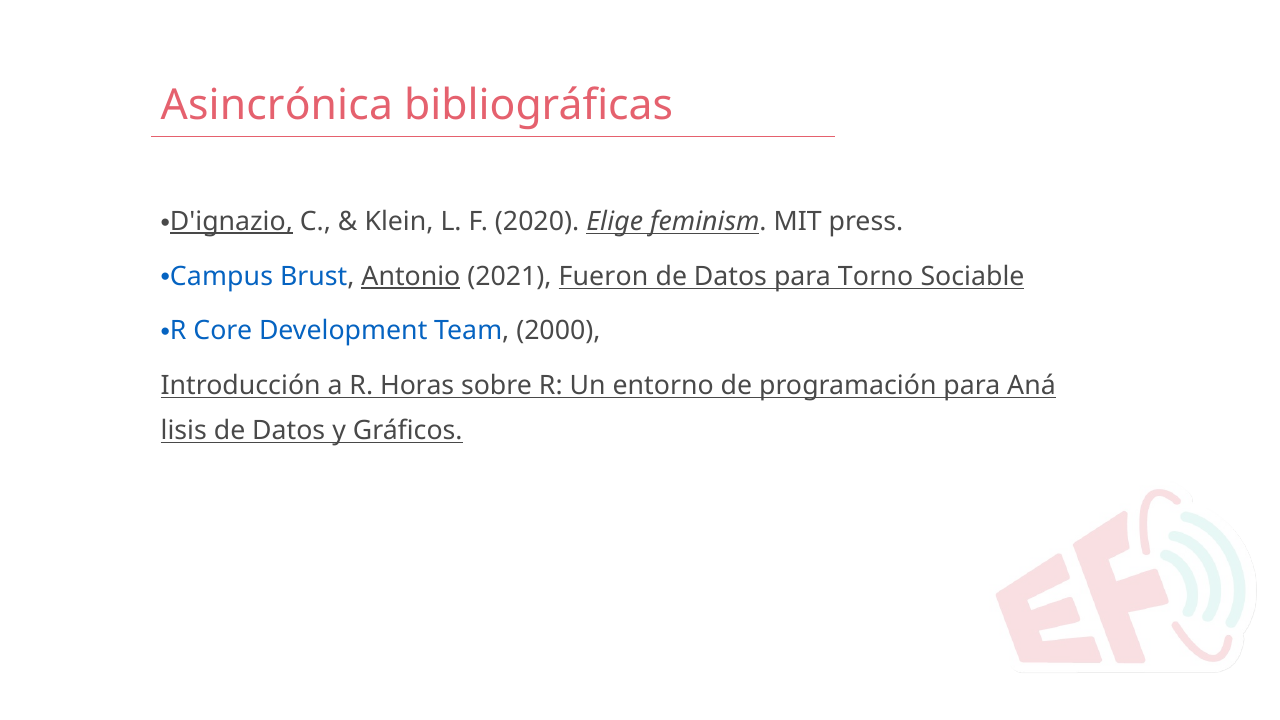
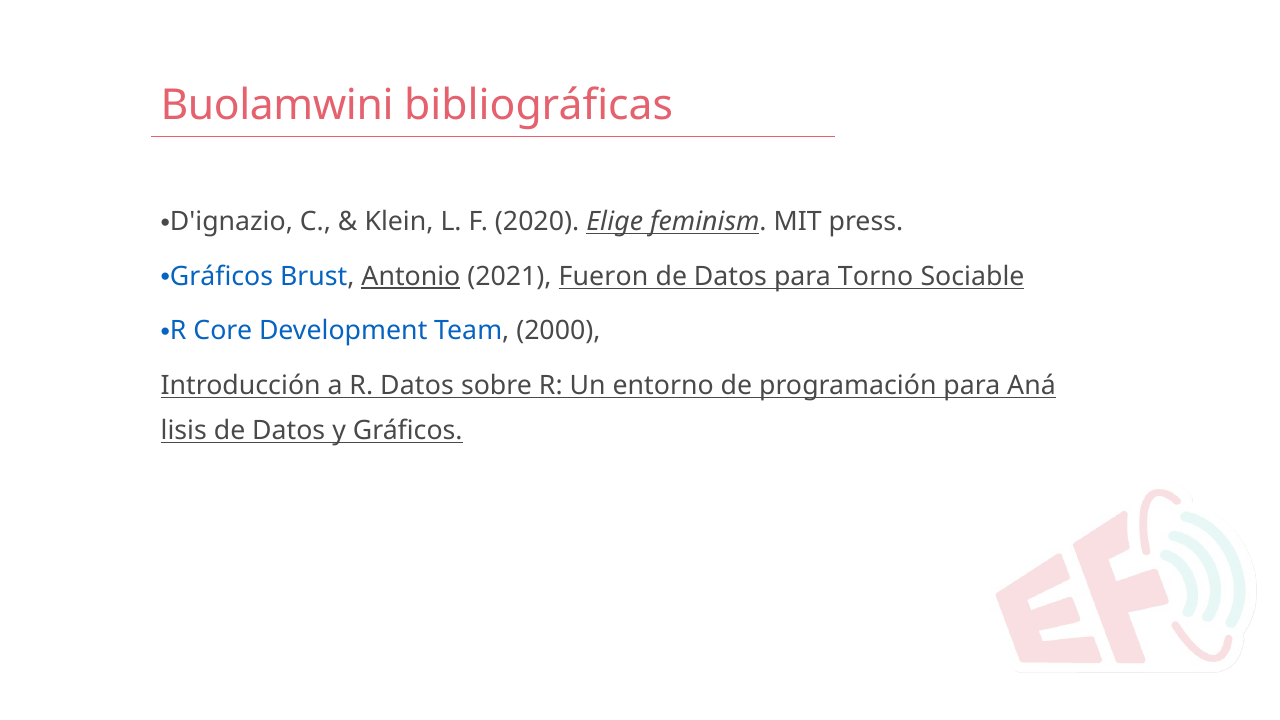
Asincrónica: Asincrónica -> Buolamwini
D'ignazio underline: present -> none
Campus at (221, 276): Campus -> Gráficos
R Horas: Horas -> Datos
